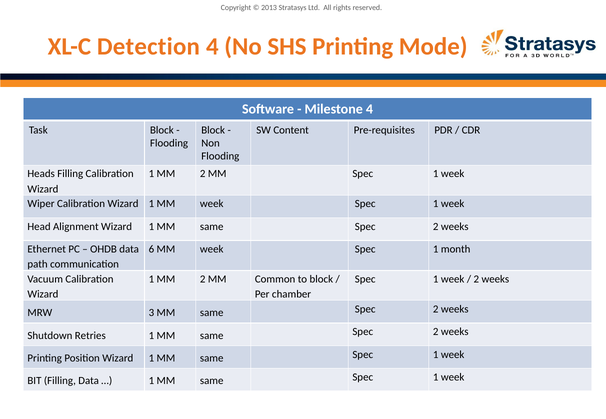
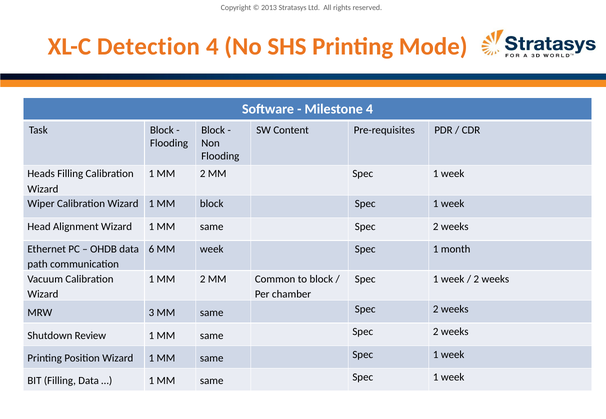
1 MM week: week -> block
Retries: Retries -> Review
